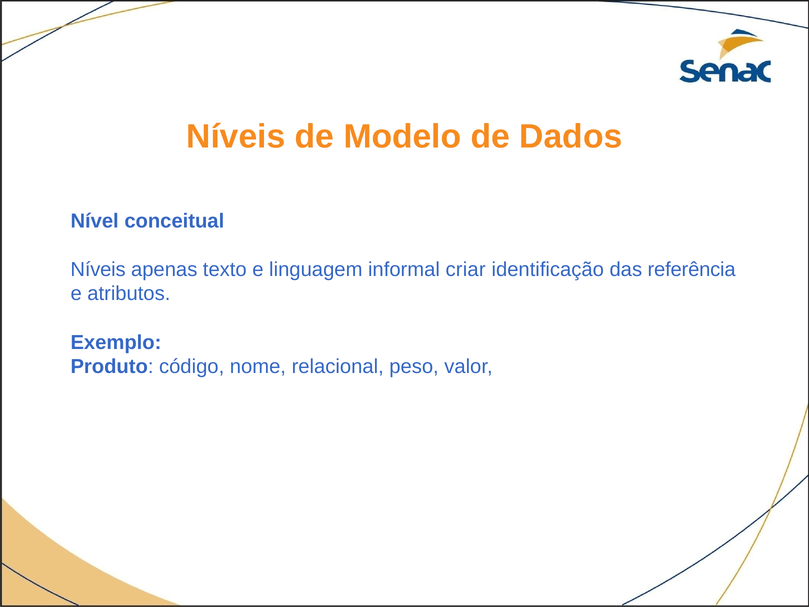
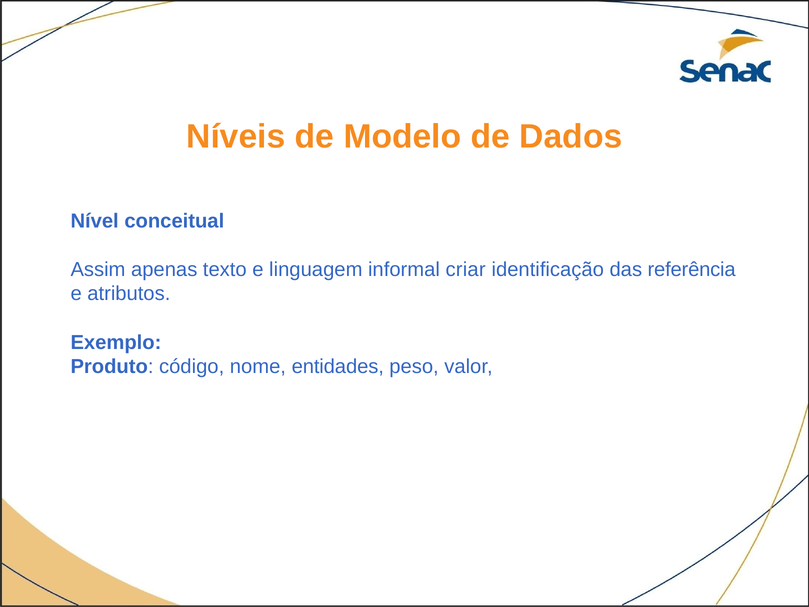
Níveis at (98, 269): Níveis -> Assim
relacional: relacional -> entidades
